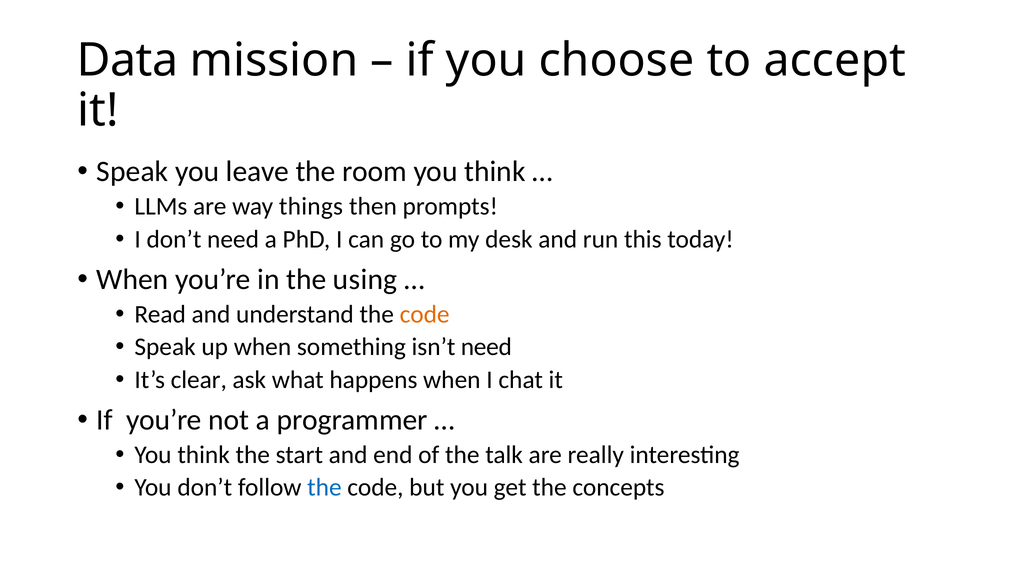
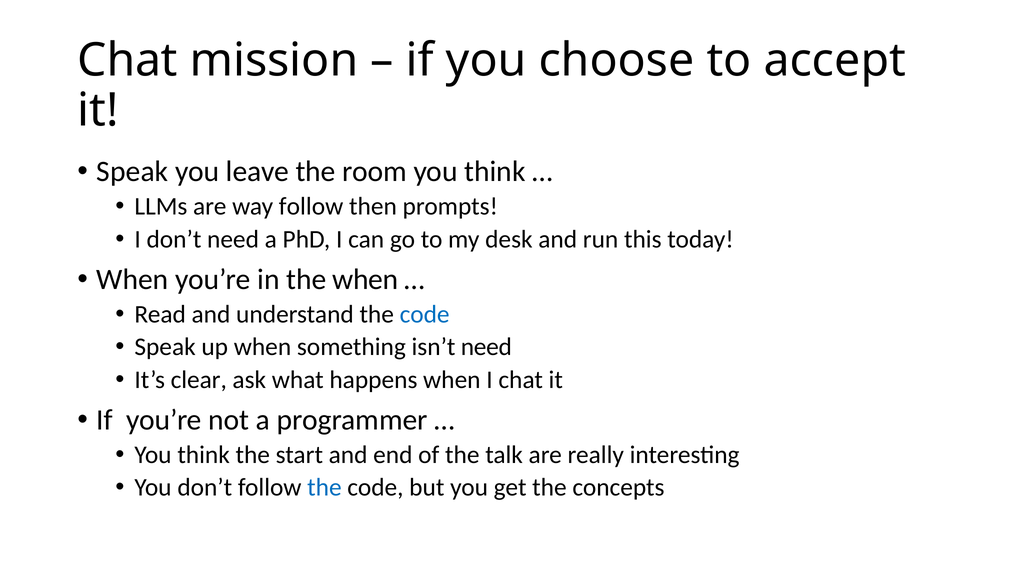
Data at (128, 60): Data -> Chat
way things: things -> follow
the using: using -> when
code at (425, 314) colour: orange -> blue
